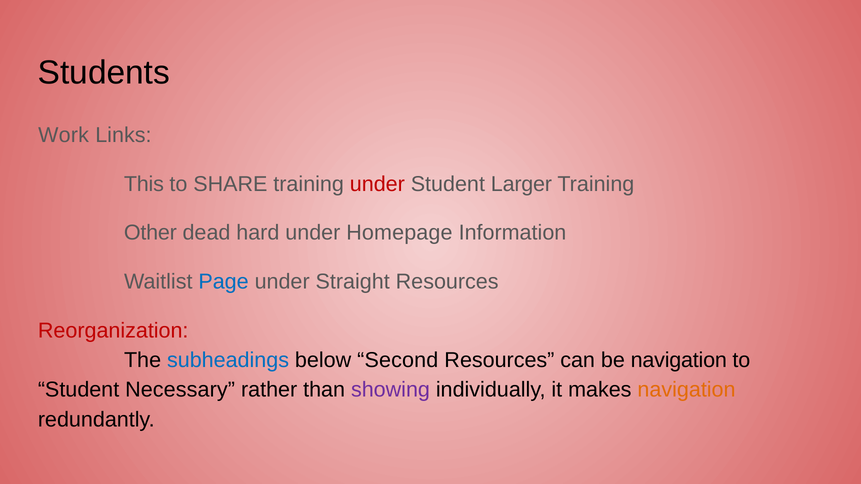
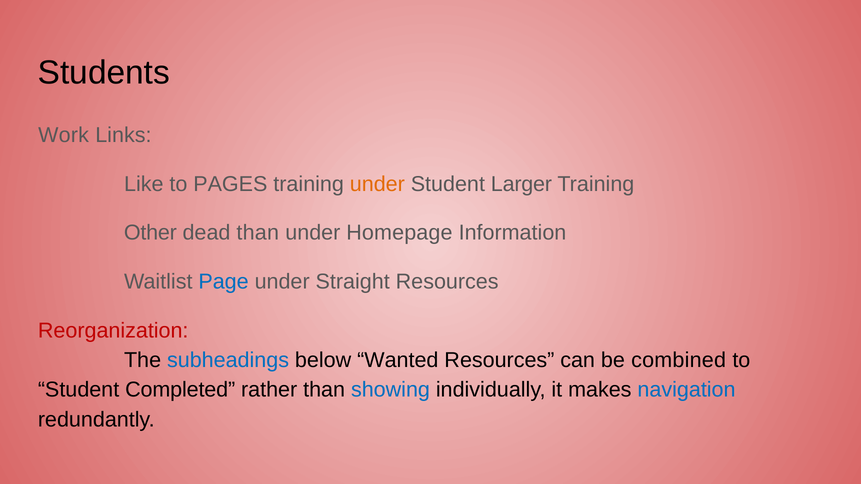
This: This -> Like
SHARE: SHARE -> PAGES
under at (377, 184) colour: red -> orange
dead hard: hard -> than
Second: Second -> Wanted
be navigation: navigation -> combined
Necessary: Necessary -> Completed
showing colour: purple -> blue
navigation at (687, 390) colour: orange -> blue
